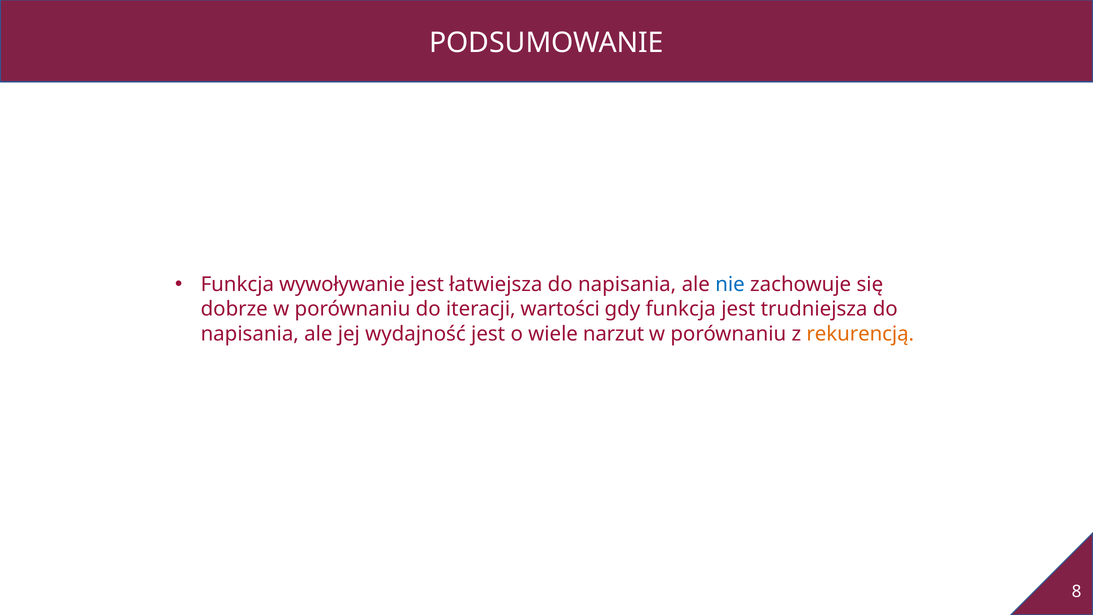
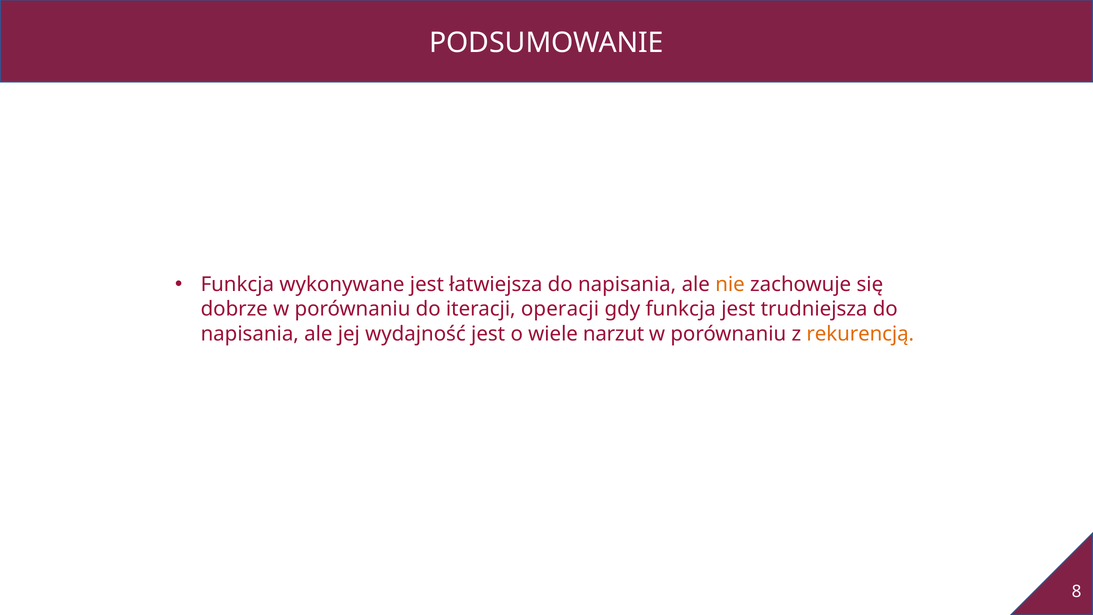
wywoływanie: wywoływanie -> wykonywane
nie colour: blue -> orange
wartości: wartości -> operacji
